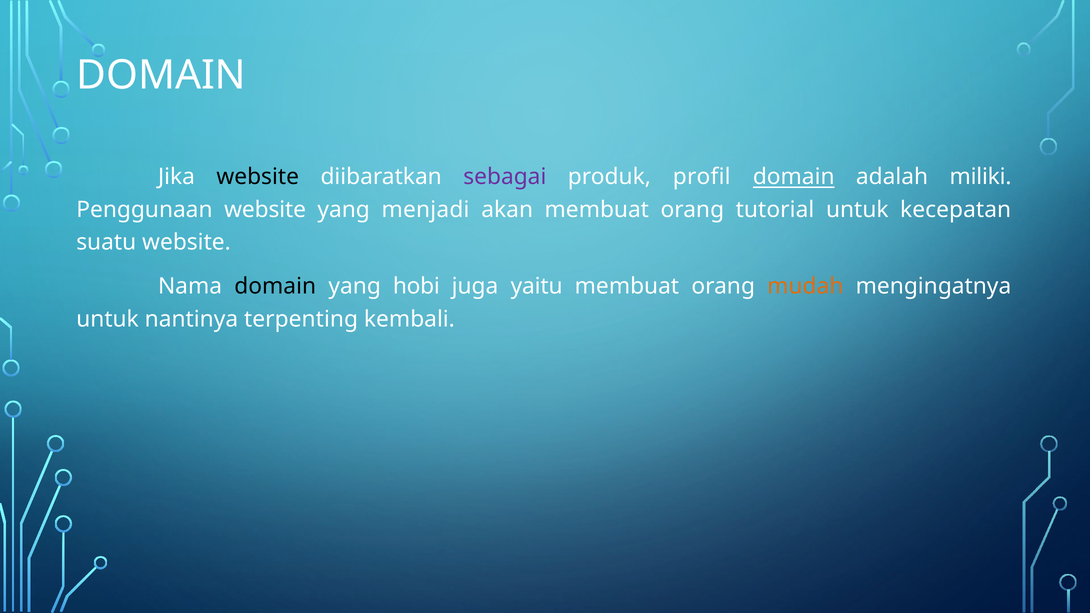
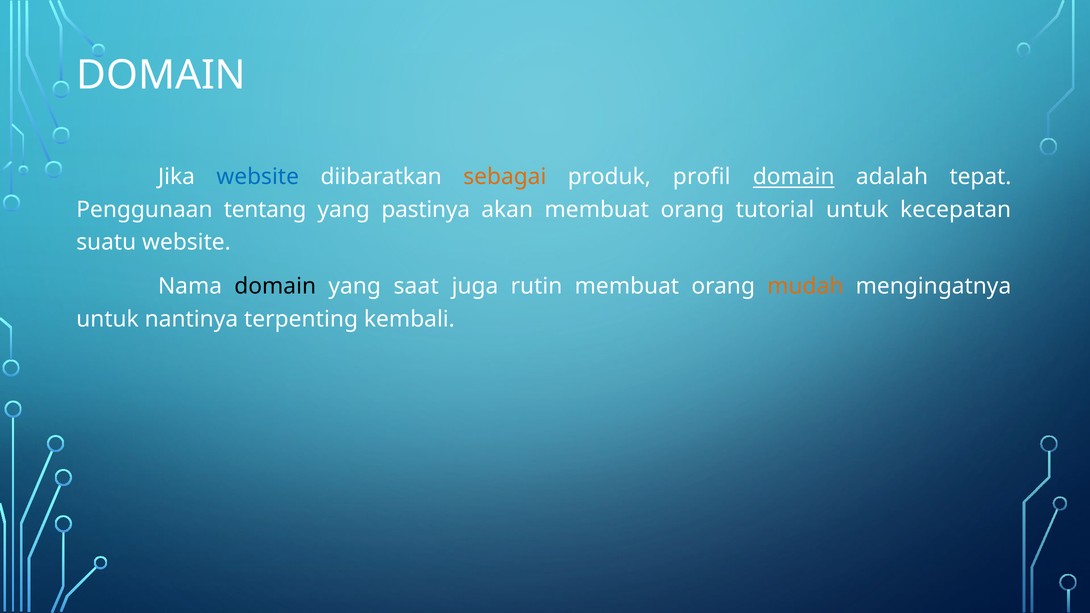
website at (258, 177) colour: black -> blue
sebagai colour: purple -> orange
miliki: miliki -> tepat
Penggunaan website: website -> tentang
menjadi: menjadi -> pastinya
hobi: hobi -> saat
yaitu: yaitu -> rutin
